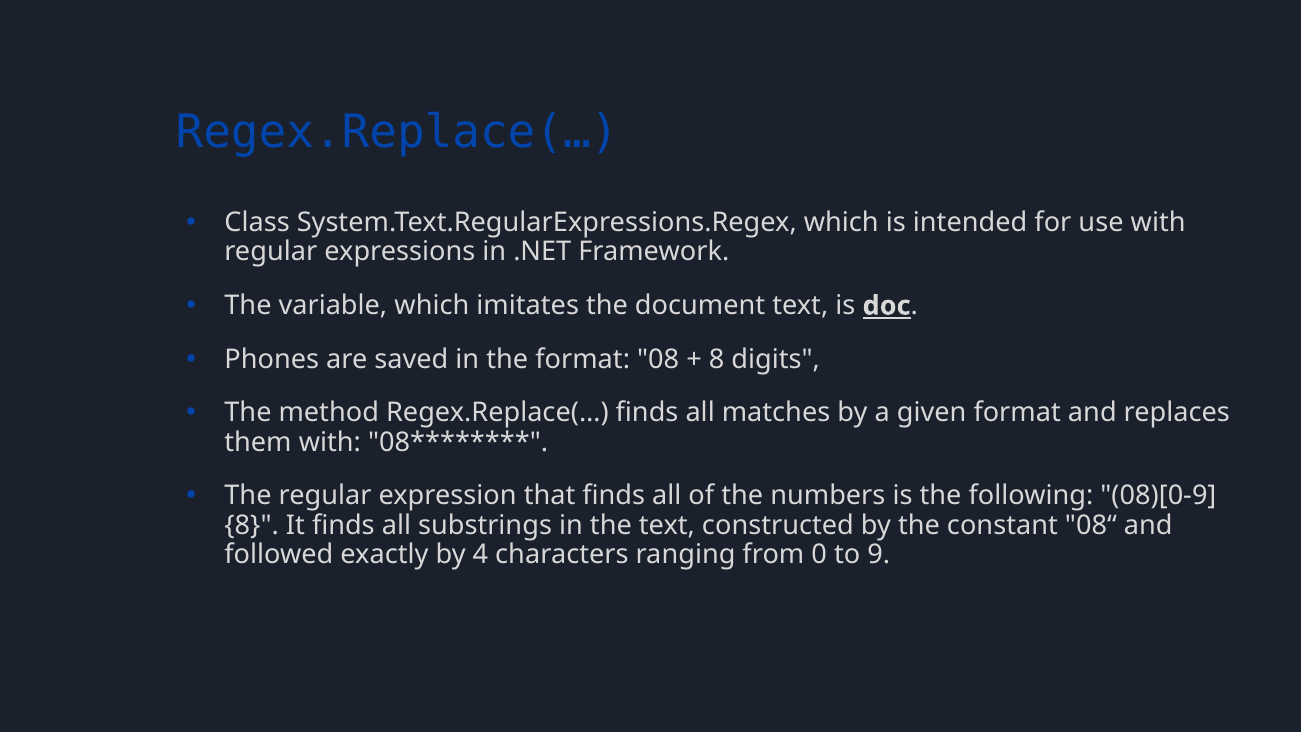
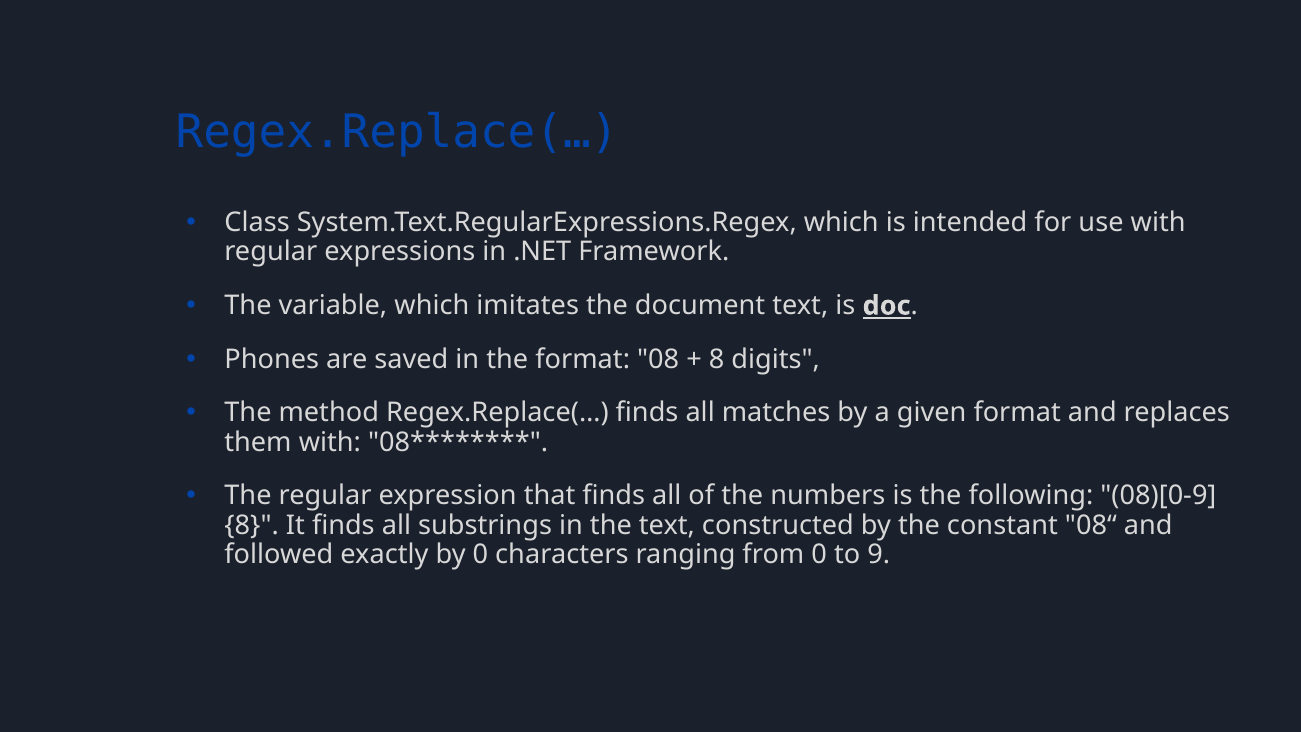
by 4: 4 -> 0
